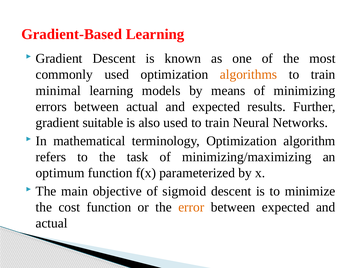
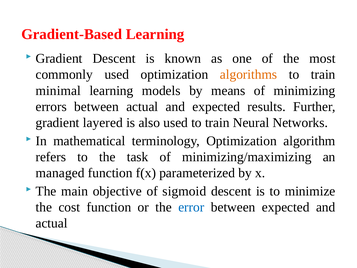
suitable: suitable -> layered
optimum: optimum -> managed
error colour: orange -> blue
